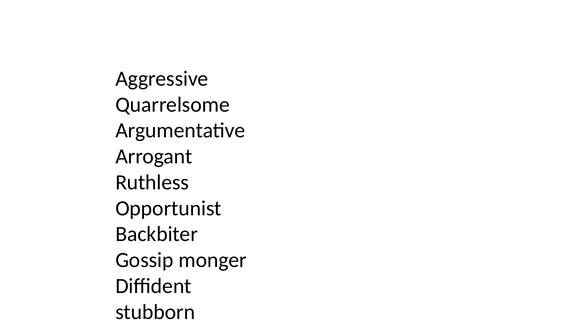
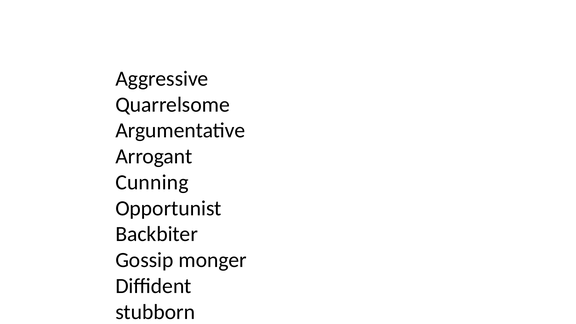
Ruthless: Ruthless -> Cunning
